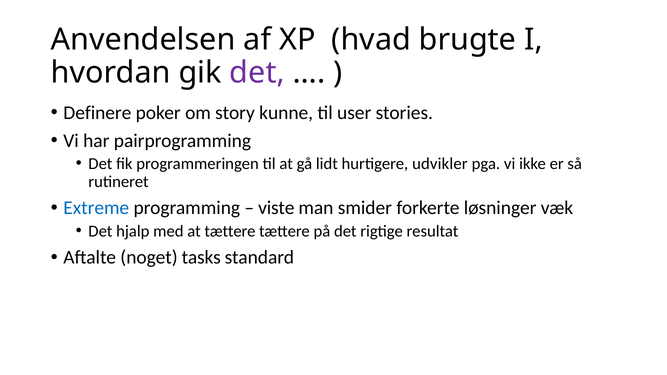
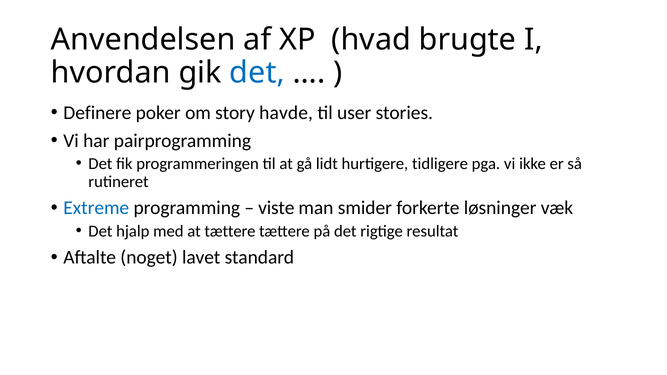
det at (257, 73) colour: purple -> blue
kunne: kunne -> havde
udvikler: udvikler -> tidligere
tasks: tasks -> lavet
